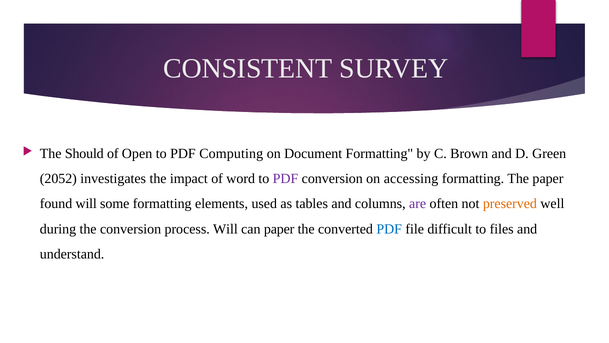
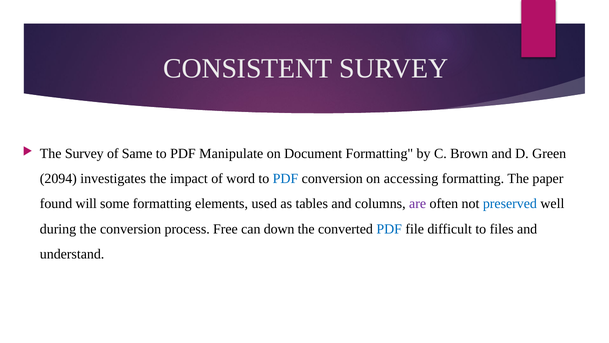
The Should: Should -> Survey
Open: Open -> Same
Computing: Computing -> Manipulate
2052: 2052 -> 2094
PDF at (286, 178) colour: purple -> blue
preserved colour: orange -> blue
process Will: Will -> Free
can paper: paper -> down
